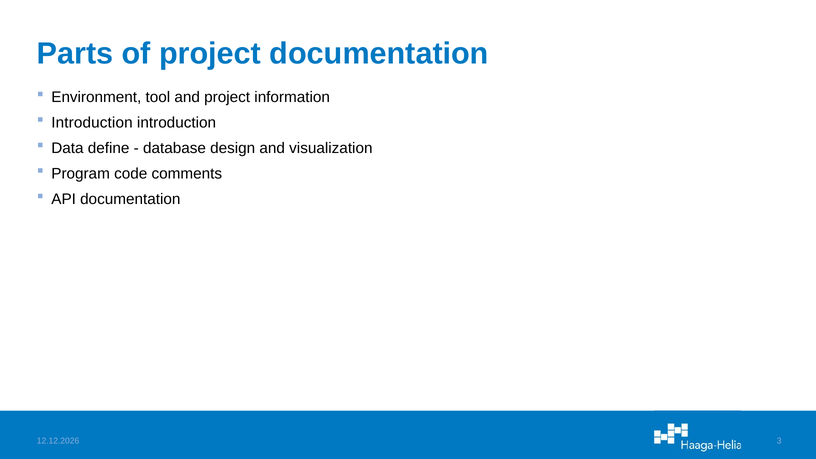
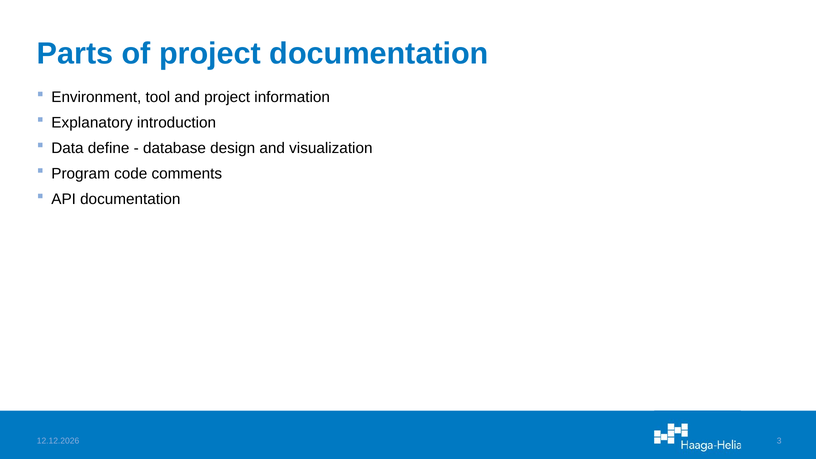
Introduction at (92, 123): Introduction -> Explanatory
